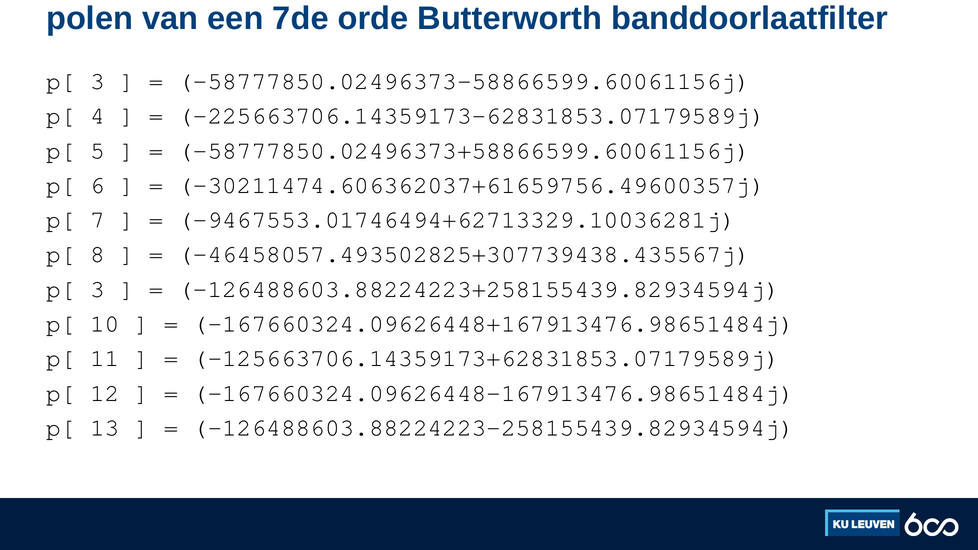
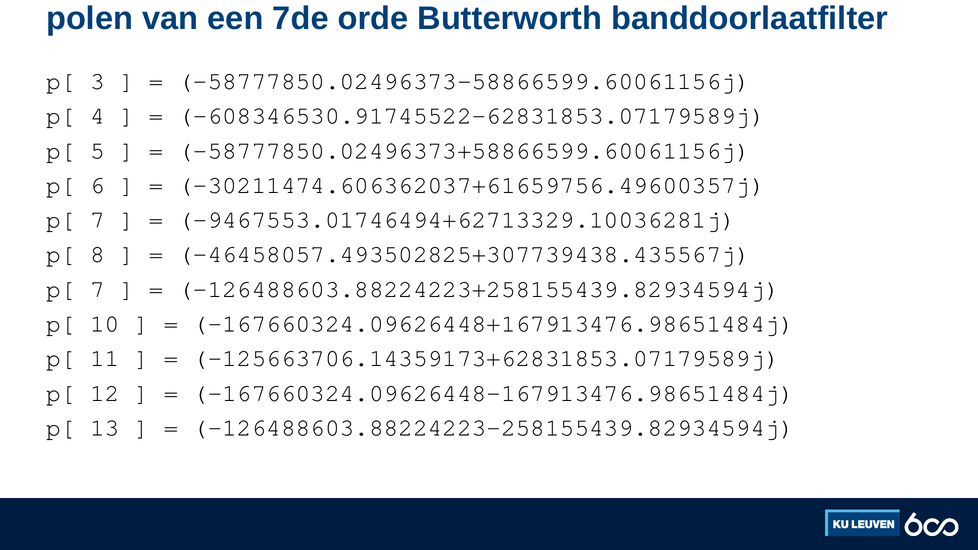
-225663706.14359173-62831853.07179589j: -225663706.14359173-62831853.07179589j -> -608346530.91745522-62831853.07179589j
3 at (98, 289): 3 -> 7
